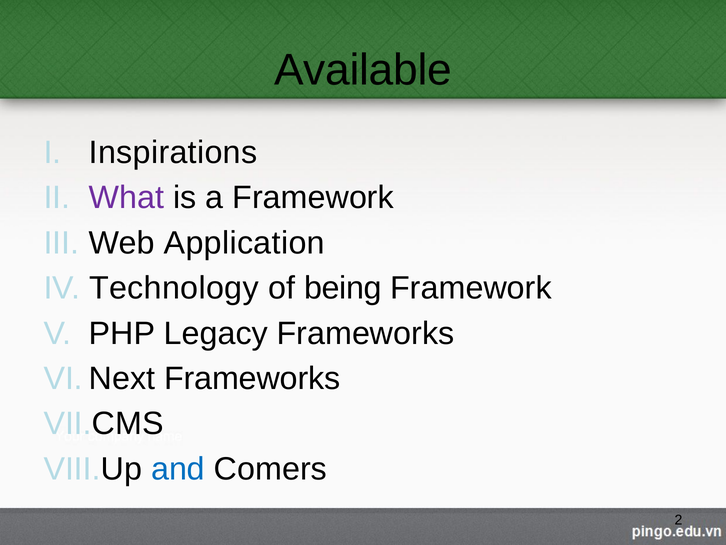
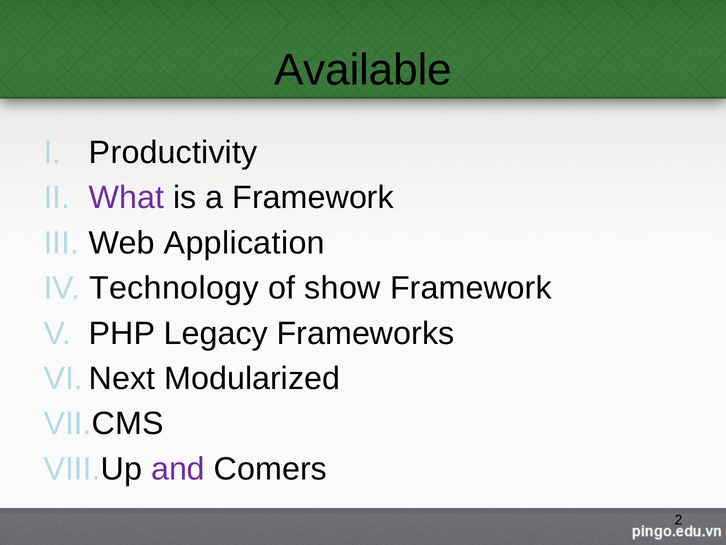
Inspirations: Inspirations -> Productivity
being: being -> show
Frameworks at (252, 378): Frameworks -> Modularized
and colour: blue -> purple
